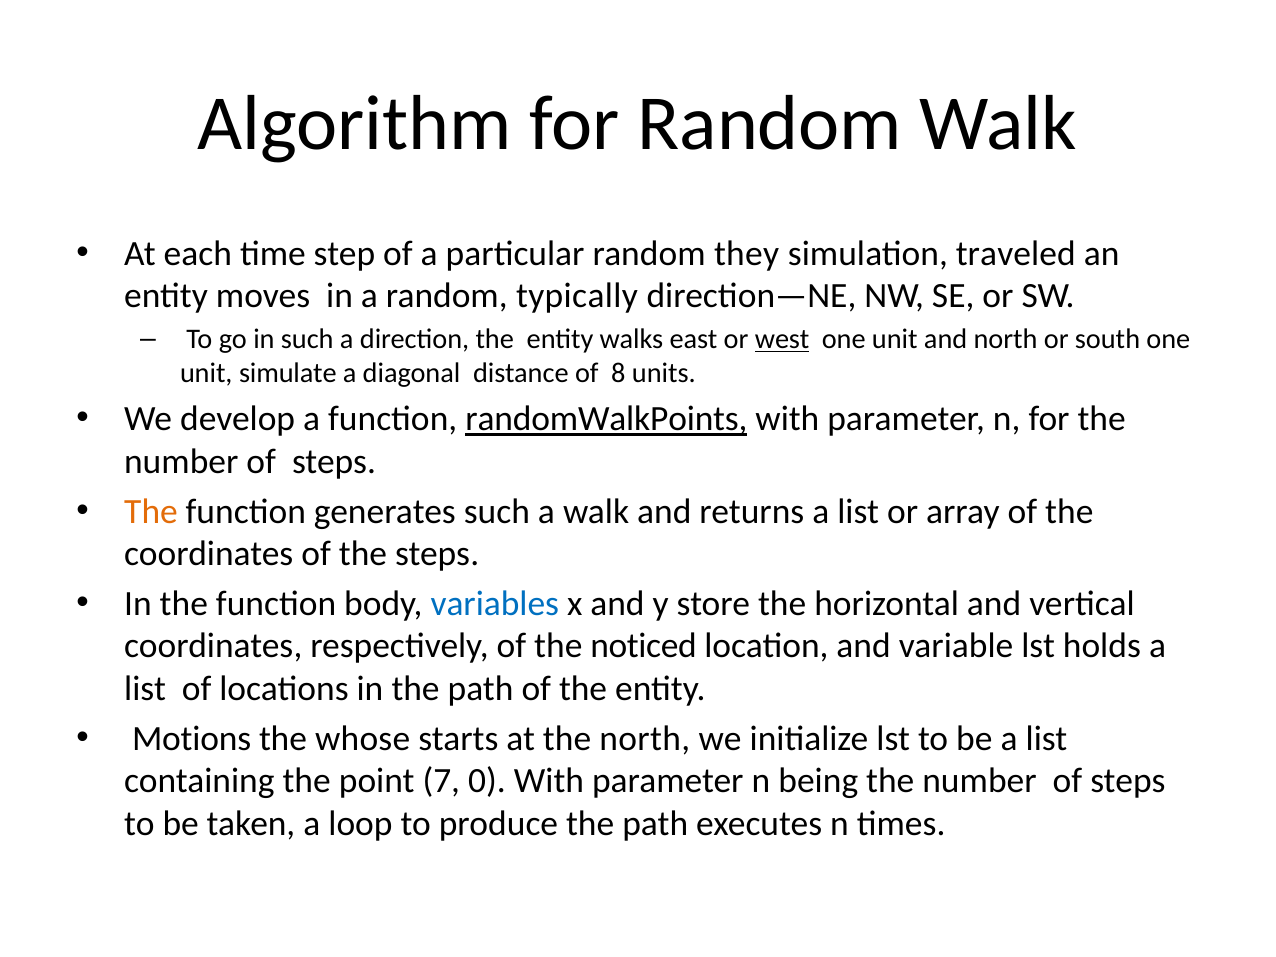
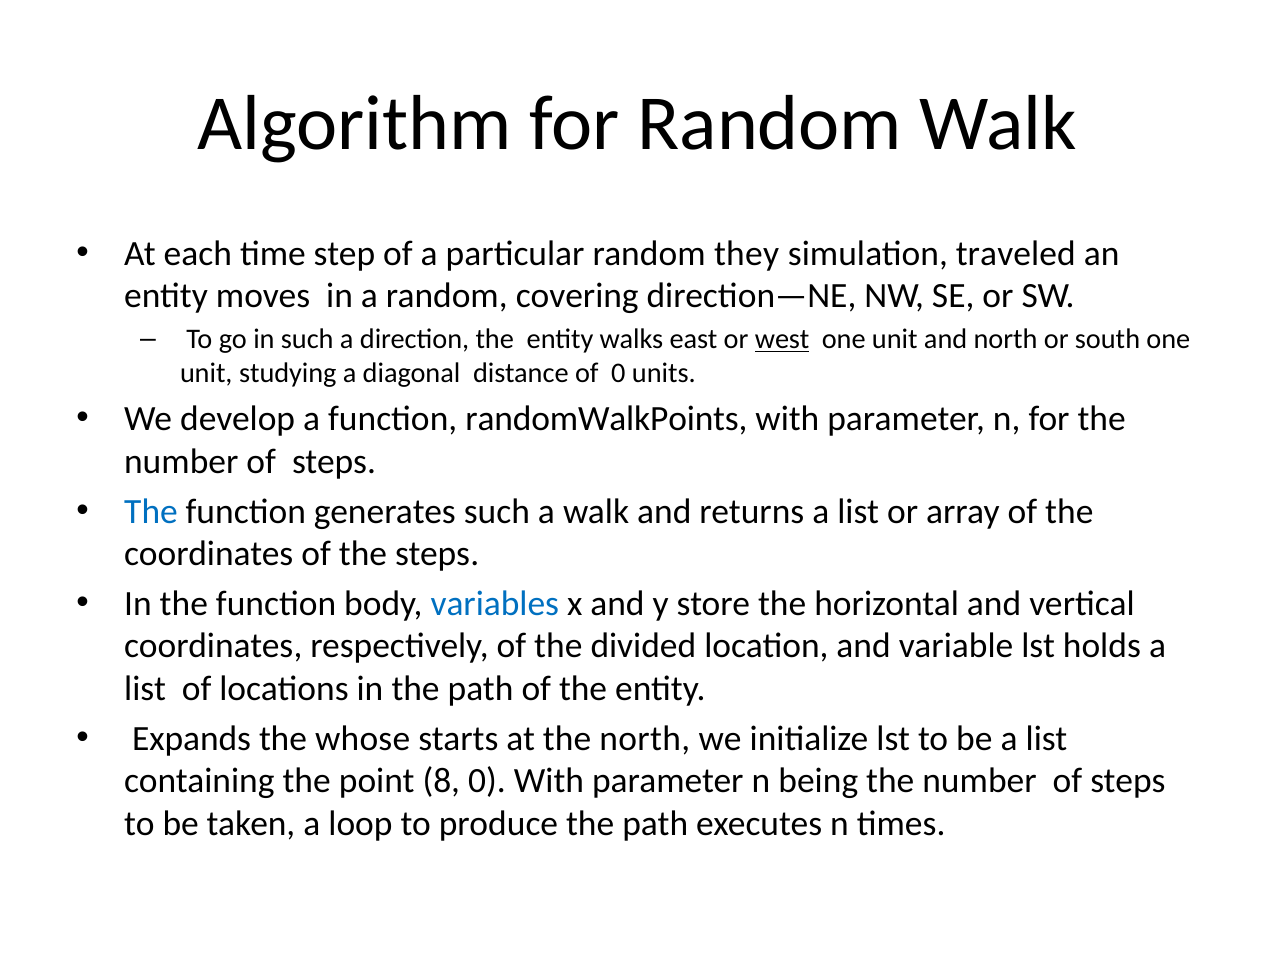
typically: typically -> covering
simulate: simulate -> studying
of 8: 8 -> 0
randomWalkPoints underline: present -> none
The at (151, 511) colour: orange -> blue
noticed: noticed -> divided
Motions: Motions -> Expands
7: 7 -> 8
